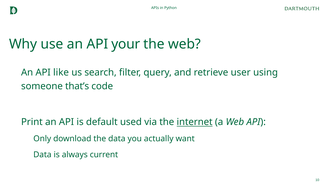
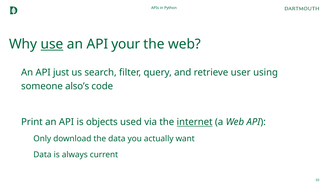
use underline: none -> present
like: like -> just
that’s: that’s -> also’s
default: default -> objects
